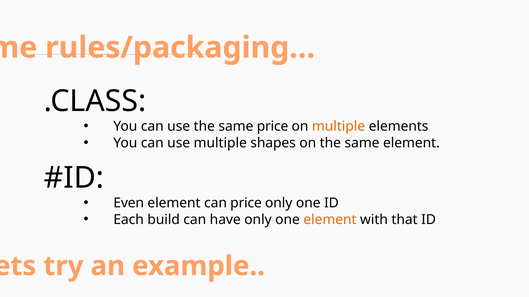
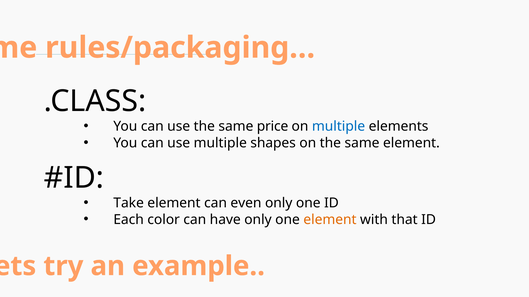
multiple at (339, 127) colour: orange -> blue
Even: Even -> Take
can price: price -> even
build: build -> color
